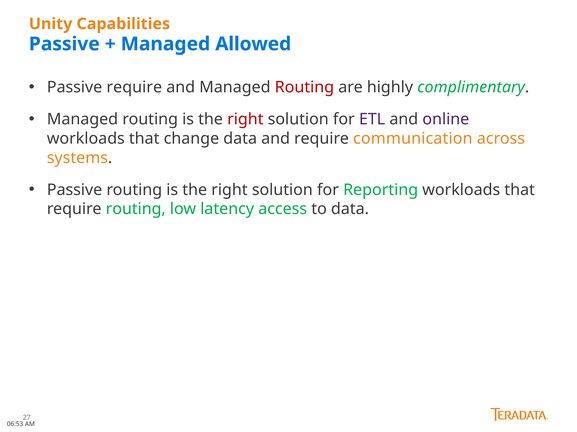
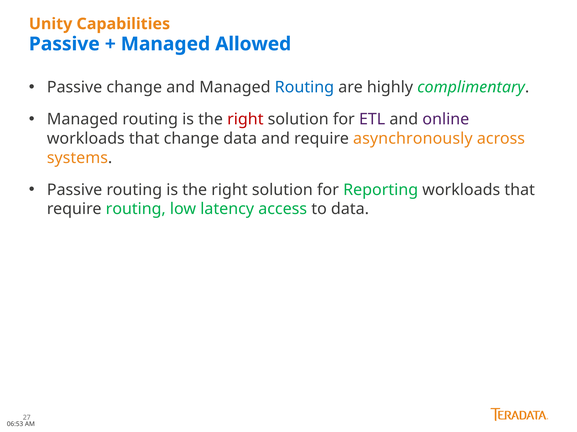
Passive require: require -> change
Routing at (304, 88) colour: red -> blue
communication: communication -> asynchronously
